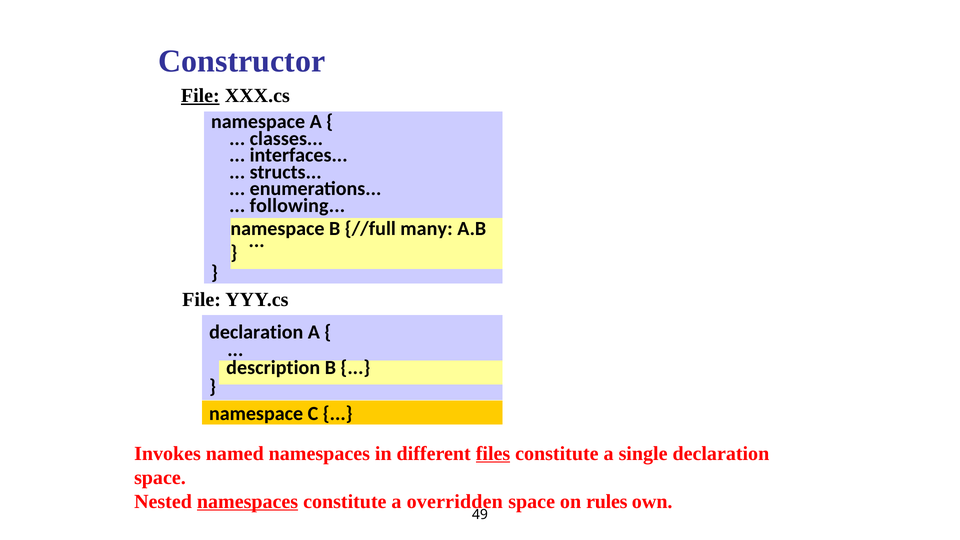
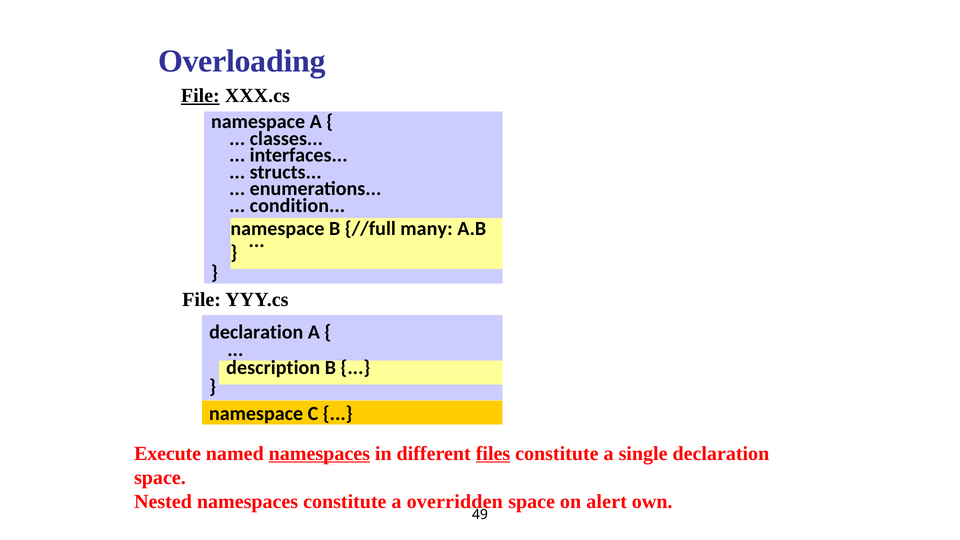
Constructor: Constructor -> Overloading
following: following -> condition
Invokes: Invokes -> Execute
namespaces at (319, 454) underline: none -> present
namespaces at (248, 502) underline: present -> none
rules: rules -> alert
